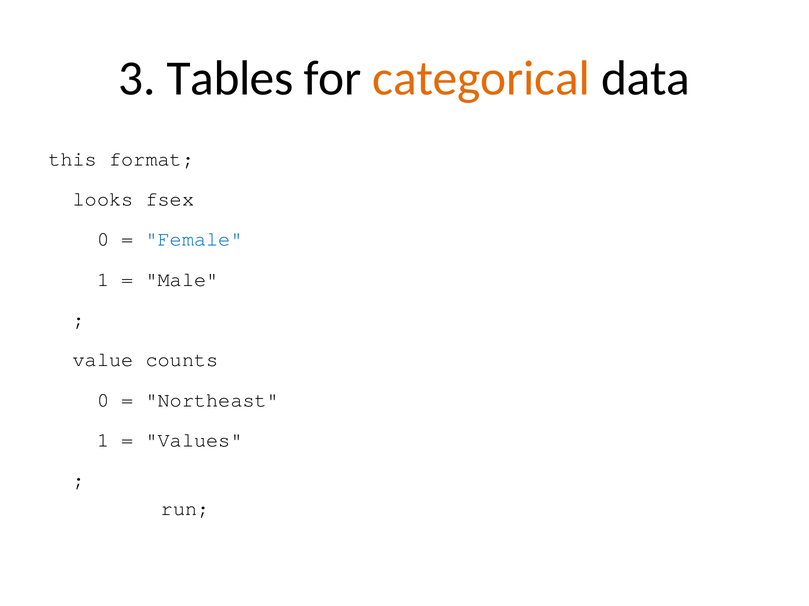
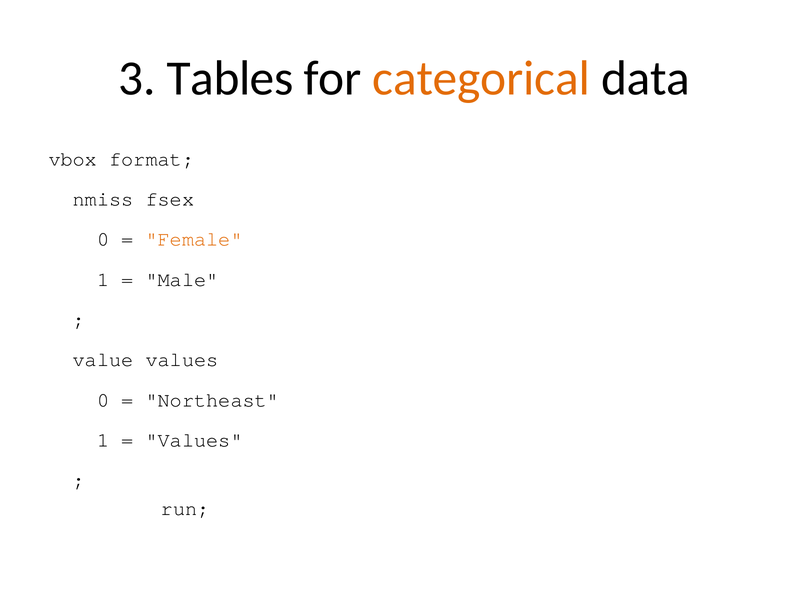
this: this -> vbox
looks: looks -> nmiss
Female colour: blue -> orange
value counts: counts -> values
